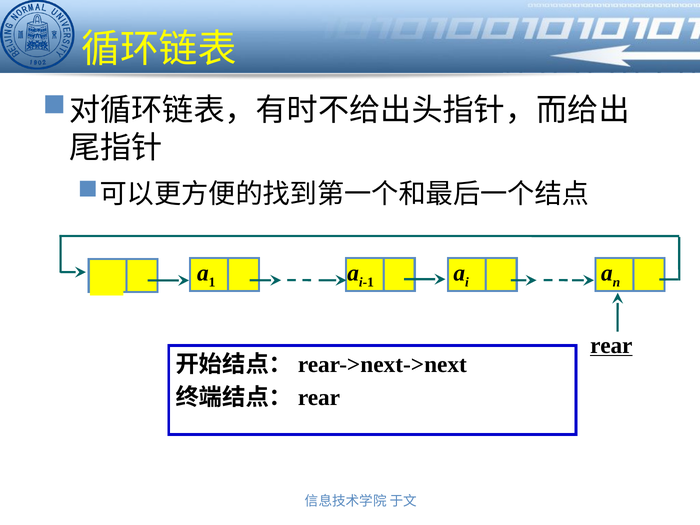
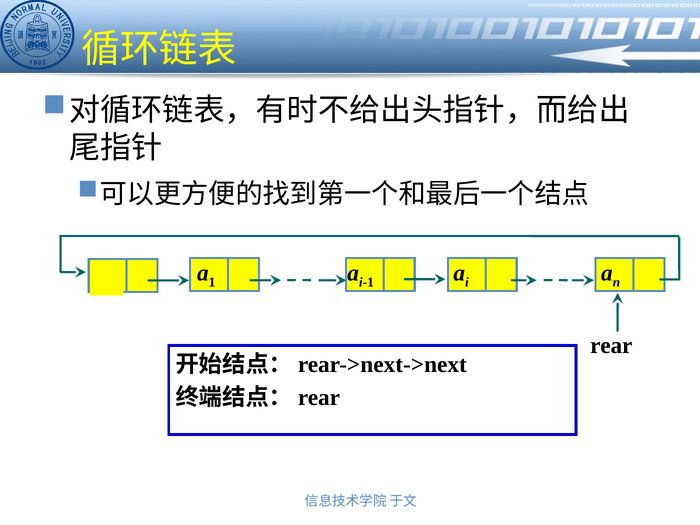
rear underline: present -> none
